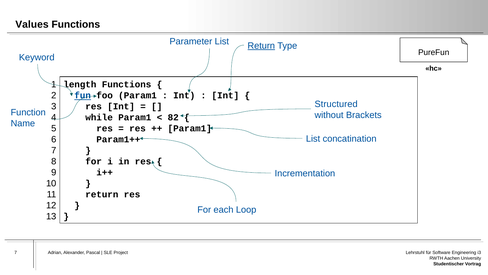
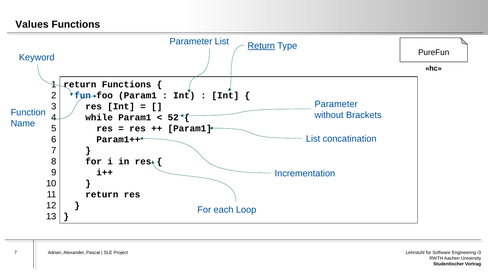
length at (80, 84): length -> return
fun underline: present -> none
Structured at (336, 104): Structured -> Parameter
82: 82 -> 52
